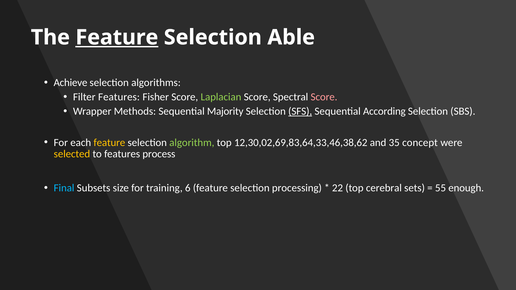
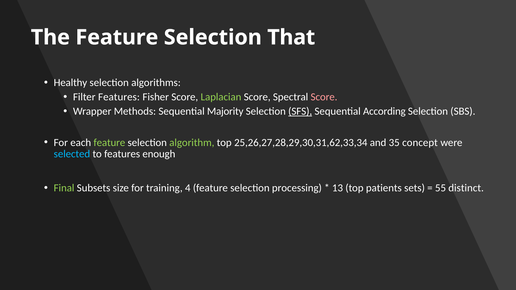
Feature at (117, 37) underline: present -> none
Able: Able -> That
Achieve: Achieve -> Healthy
feature at (109, 143) colour: yellow -> light green
12,30,02,69,83,64,33,46,38,62: 12,30,02,69,83,64,33,46,38,62 -> 25,26,27,28,29,30,31,62,33,34
selected colour: yellow -> light blue
process: process -> enough
Final colour: light blue -> light green
6: 6 -> 4
22: 22 -> 13
cerebral: cerebral -> patients
enough: enough -> distinct
